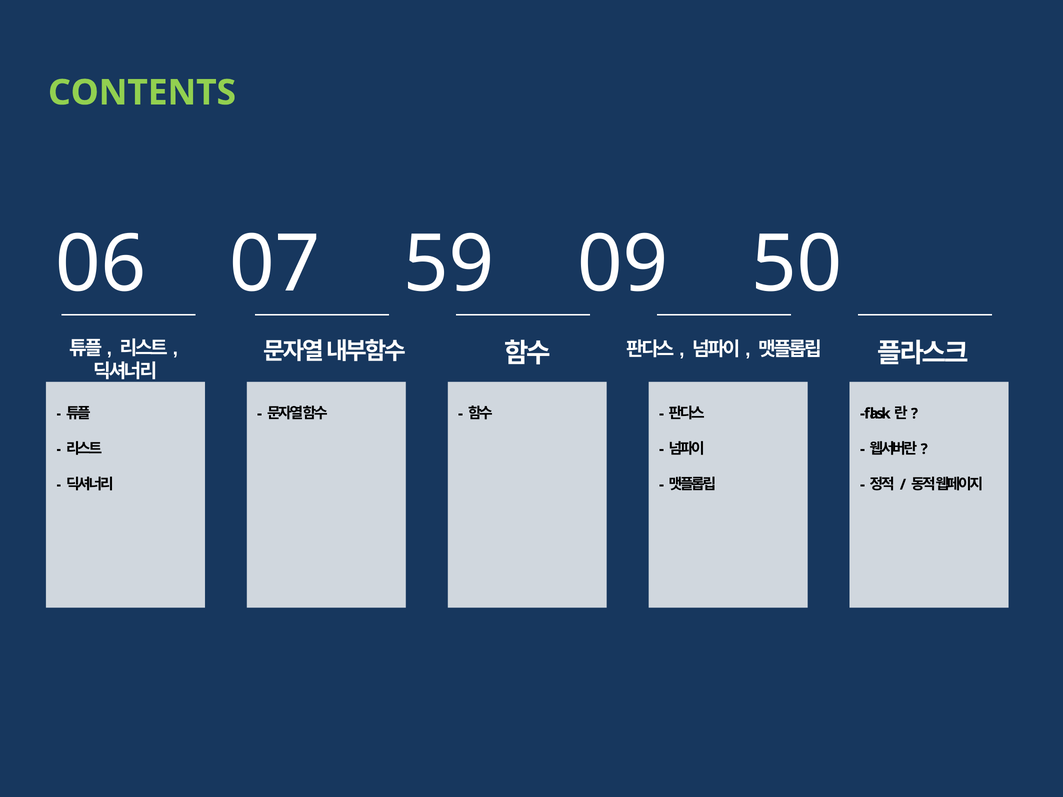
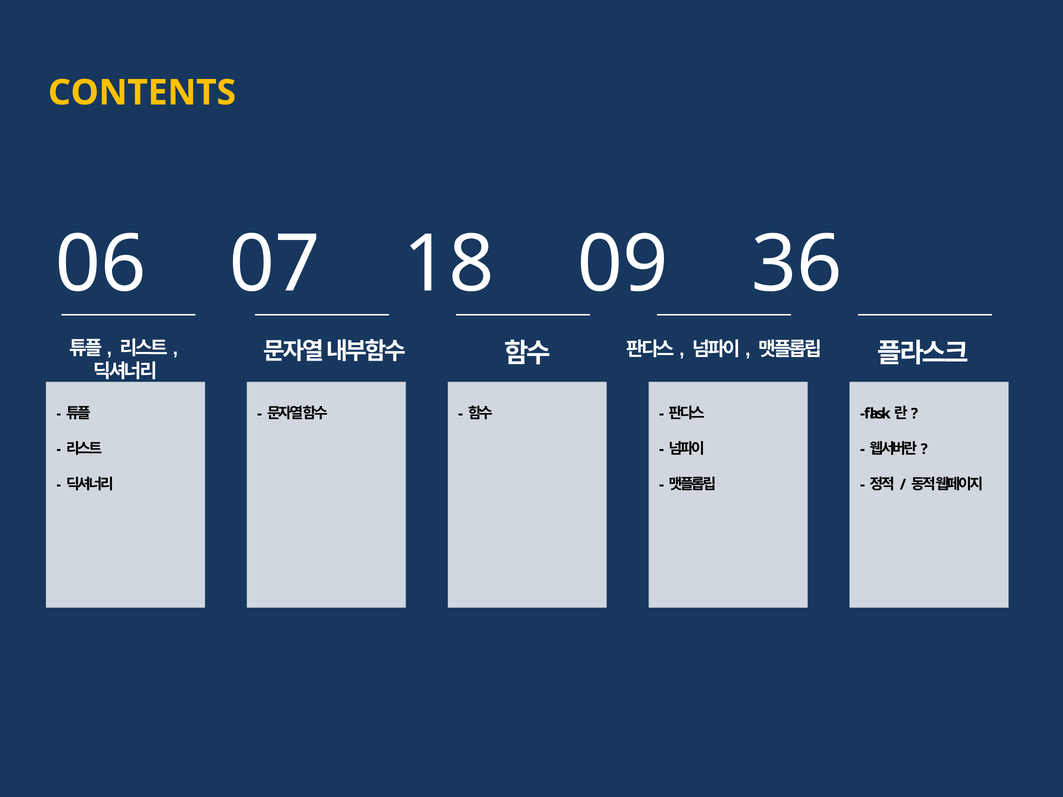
CONTENTS colour: light green -> yellow
59: 59 -> 18
50: 50 -> 36
